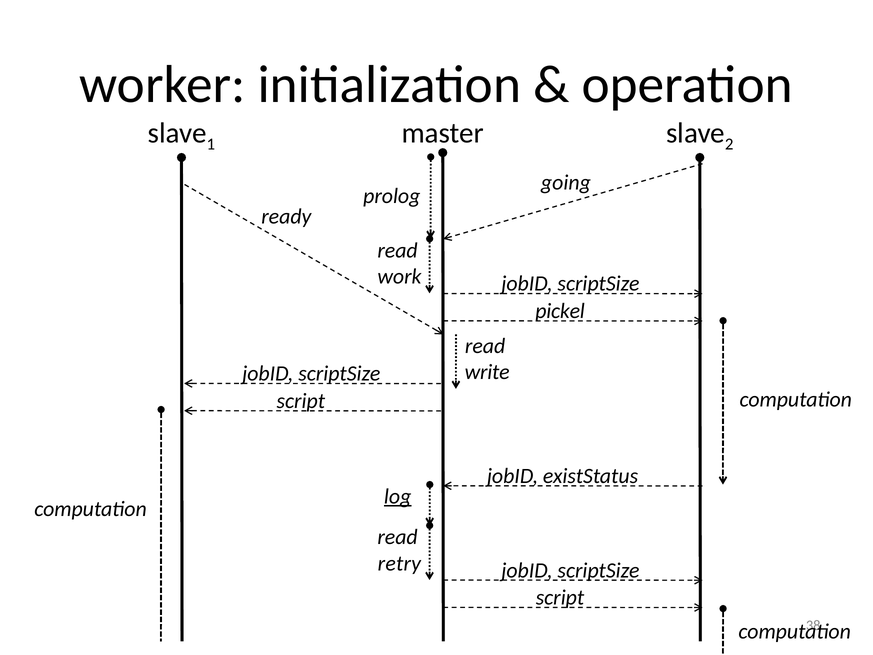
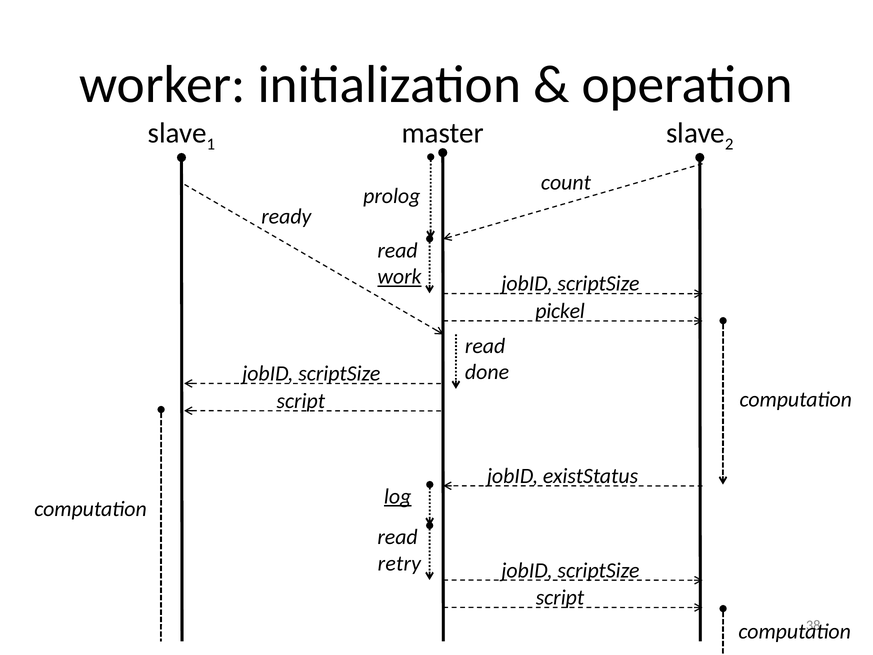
going: going -> count
work underline: none -> present
write: write -> done
